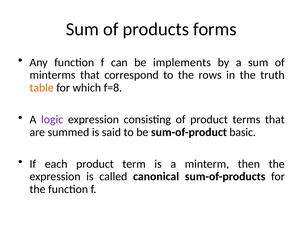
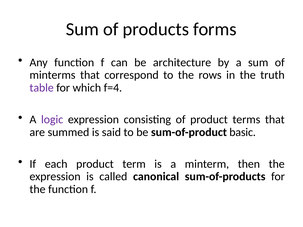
implements: implements -> architecture
table colour: orange -> purple
f=8: f=8 -> f=4
